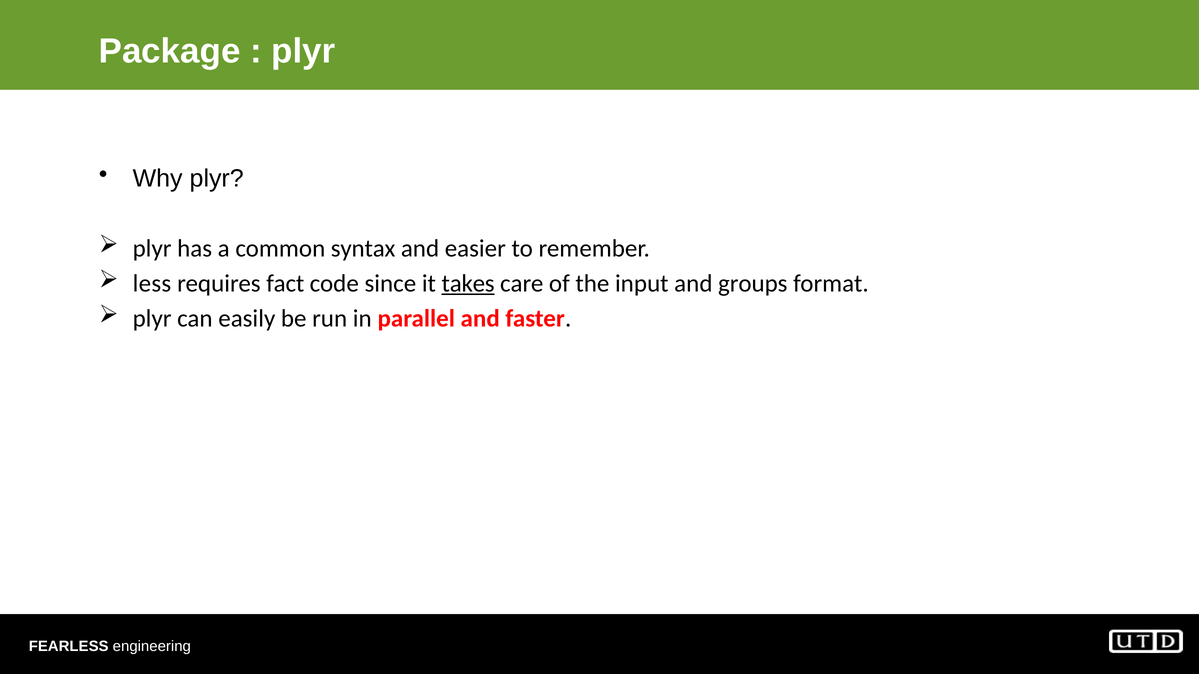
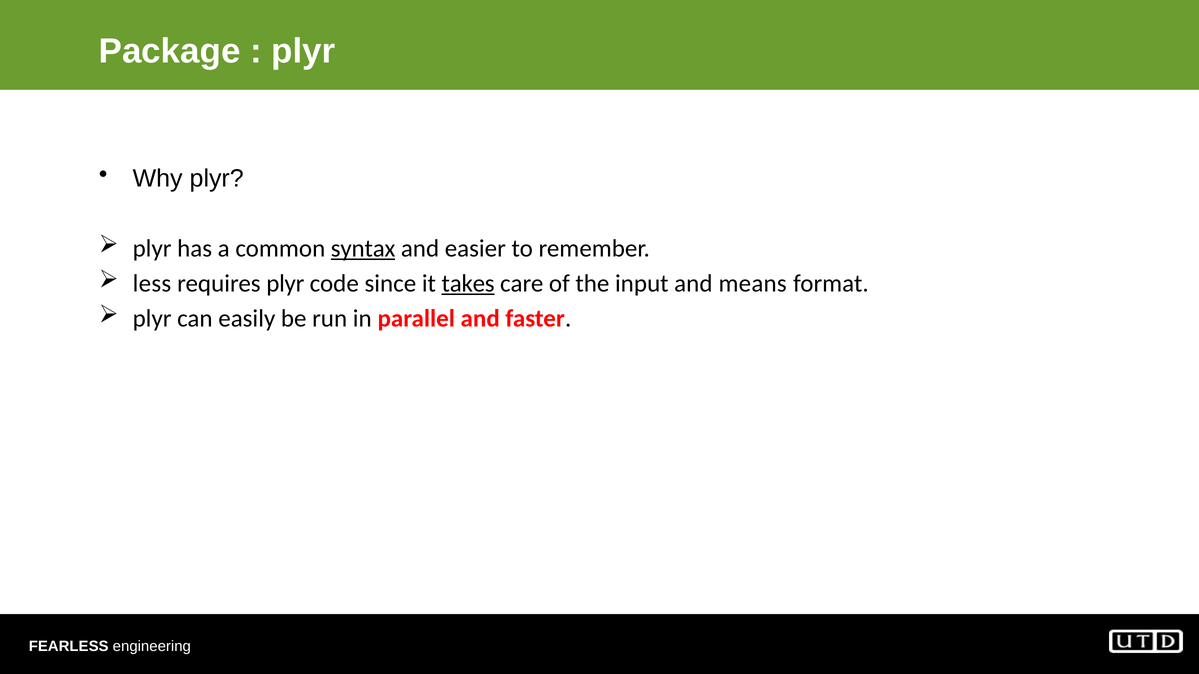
syntax underline: none -> present
requires fact: fact -> plyr
groups: groups -> means
